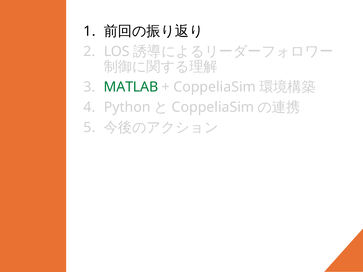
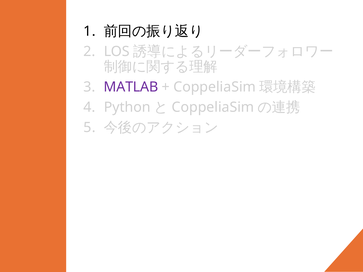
MATLAB colour: green -> purple
